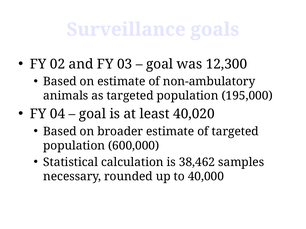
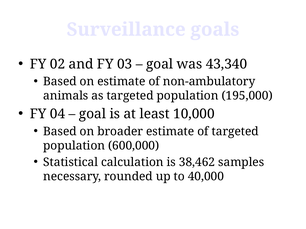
12,300: 12,300 -> 43,340
40,020: 40,020 -> 10,000
